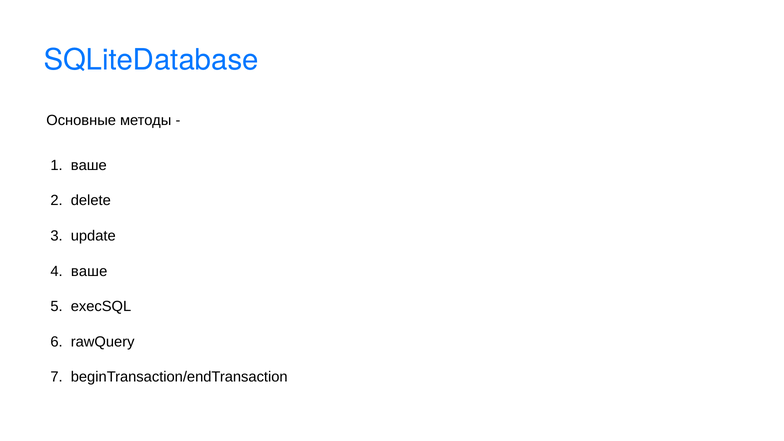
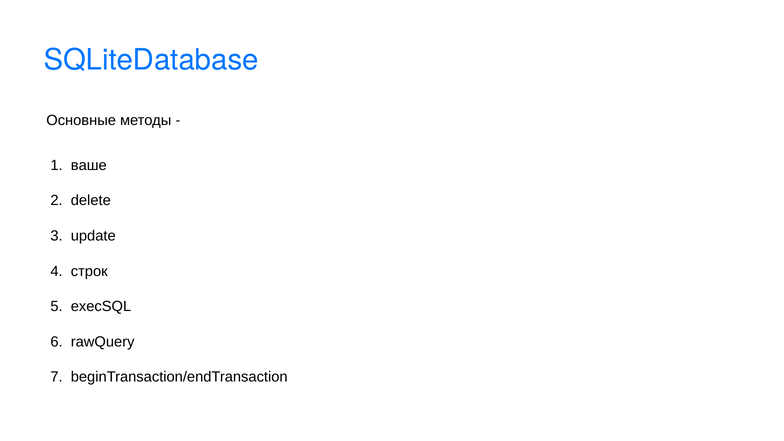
ваше at (89, 271): ваше -> строк
